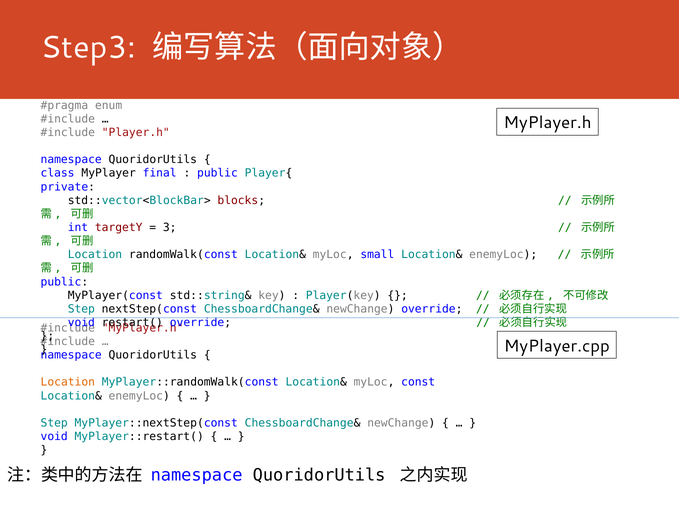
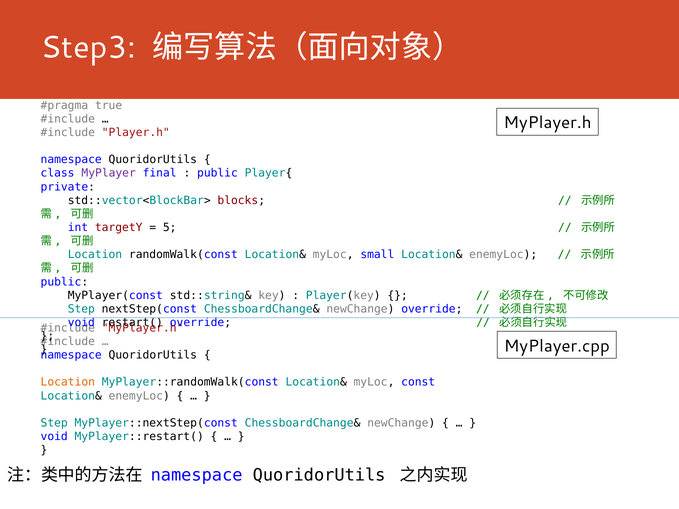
enum: enum -> true
MyPlayer colour: black -> purple
3: 3 -> 5
